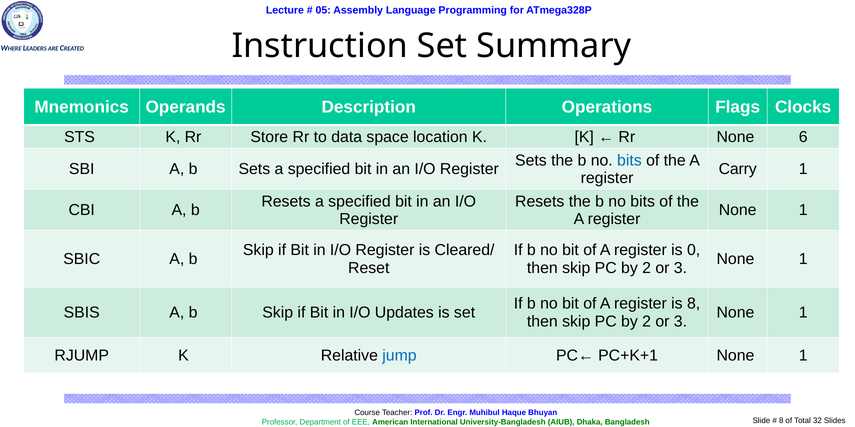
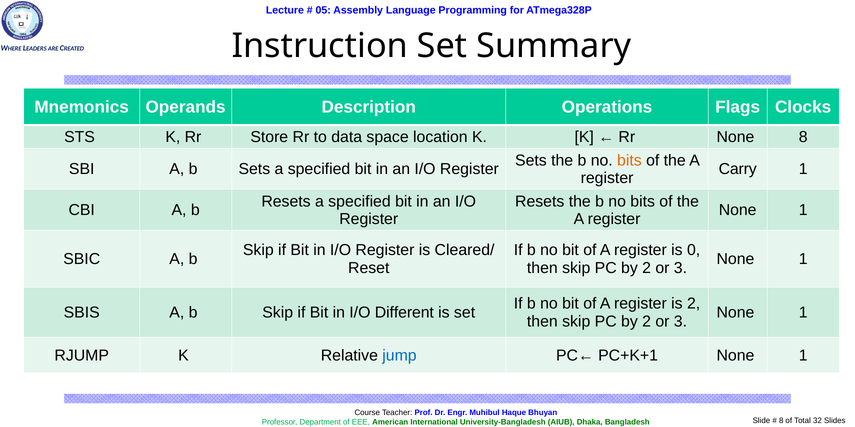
None 6: 6 -> 8
bits at (629, 161) colour: blue -> orange
is 8: 8 -> 2
Updates: Updates -> Different
